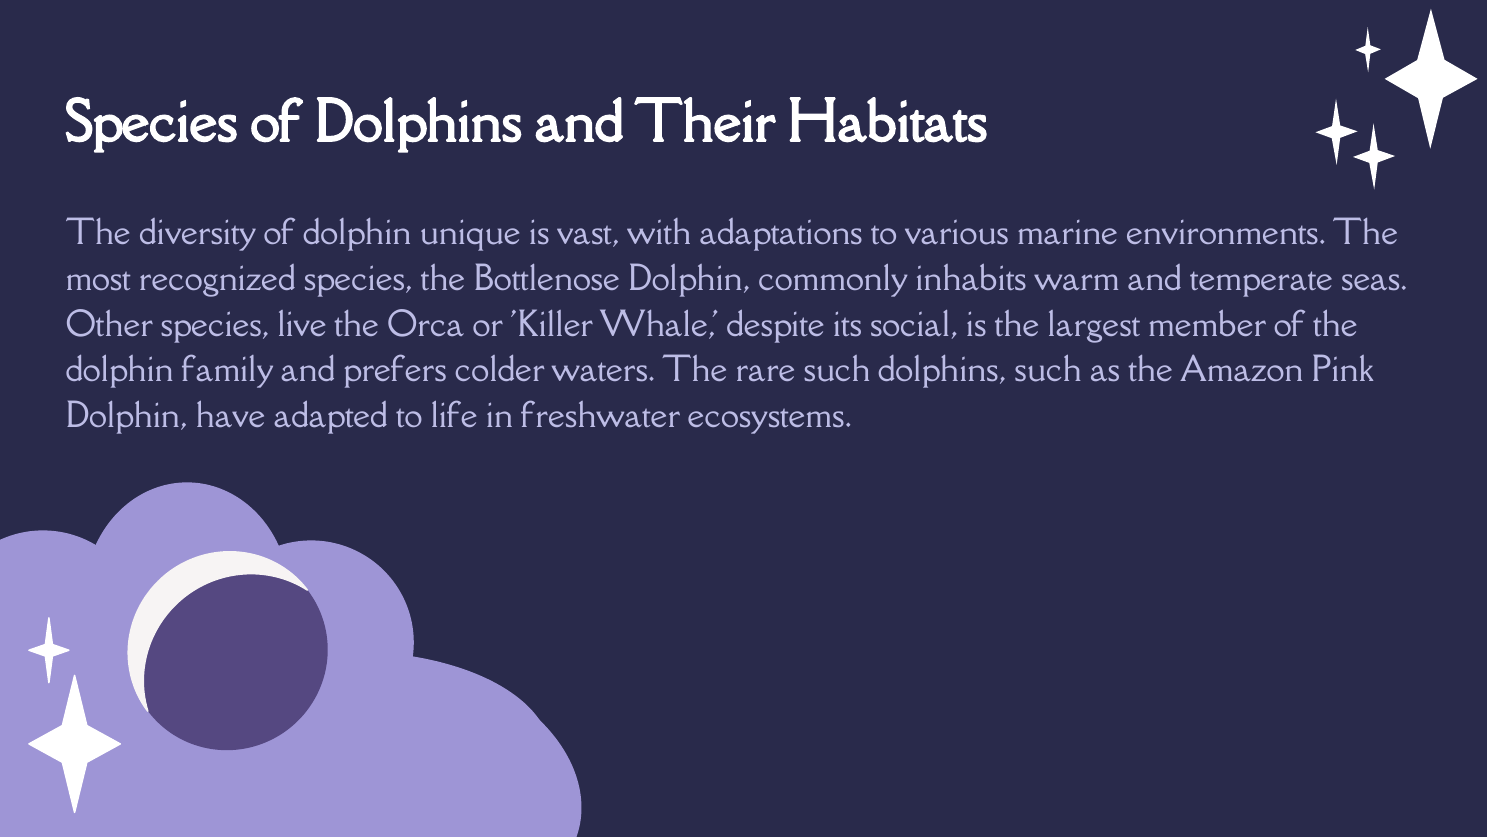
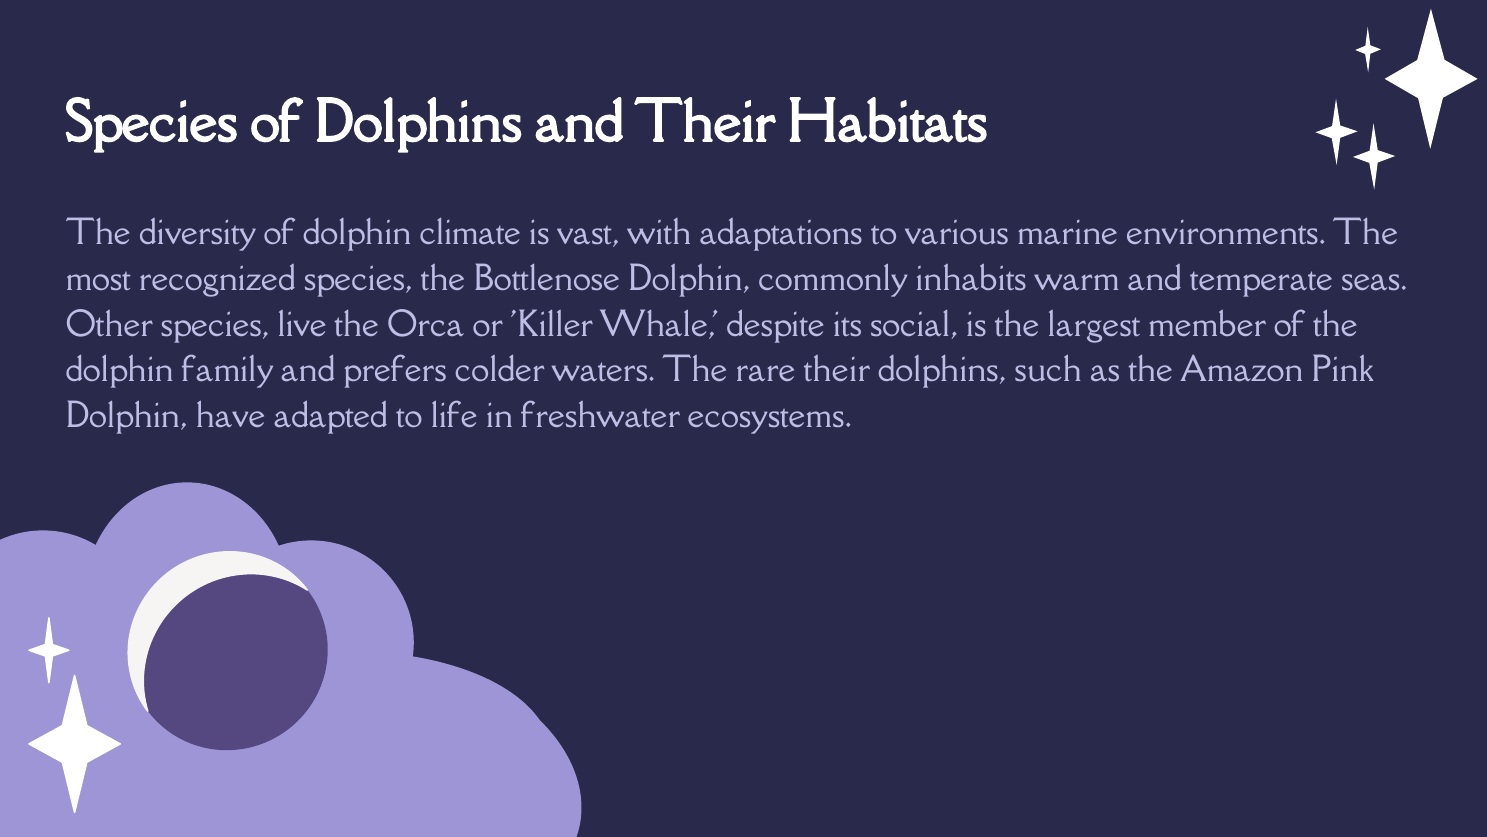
unique: unique -> climate
rare such: such -> their
